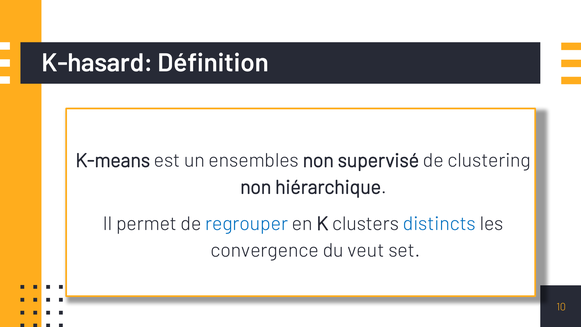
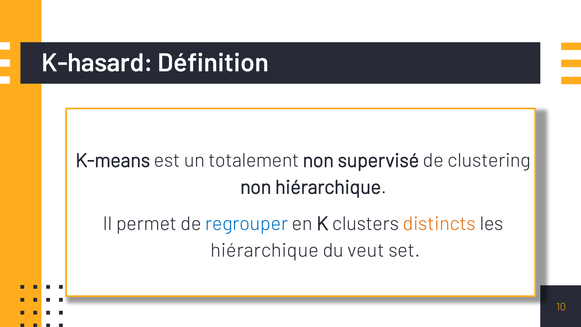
ensembles: ensembles -> totalement
distincts colour: blue -> orange
convergence at (265, 250): convergence -> hiérarchique
